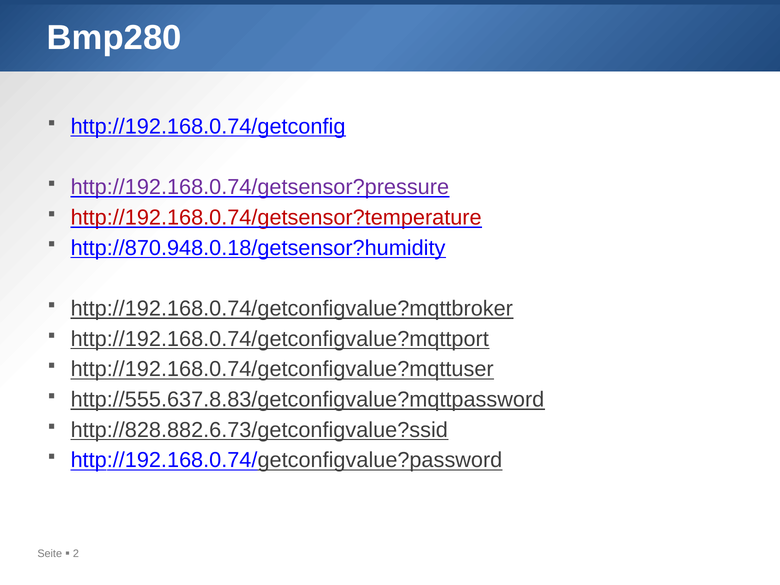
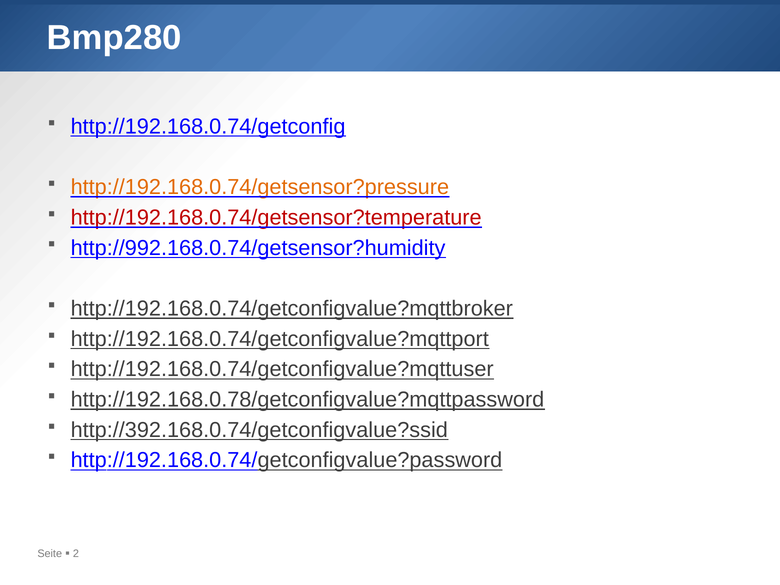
http://192.168.0.74/getsensor?pressure colour: purple -> orange
http://870.948.0.18/getsensor?humidity: http://870.948.0.18/getsensor?humidity -> http://992.168.0.74/getsensor?humidity
http://555.637.8.83/getconfigvalue?mqttpassword: http://555.637.8.83/getconfigvalue?mqttpassword -> http://192.168.0.78/getconfigvalue?mqttpassword
http://828.882.6.73/getconfigvalue?ssid: http://828.882.6.73/getconfigvalue?ssid -> http://392.168.0.74/getconfigvalue?ssid
